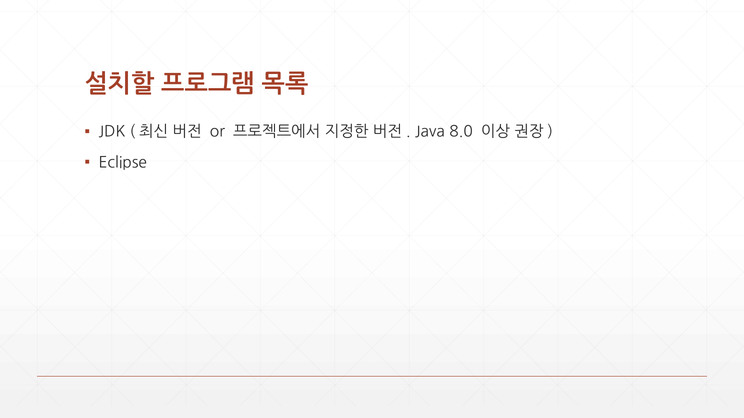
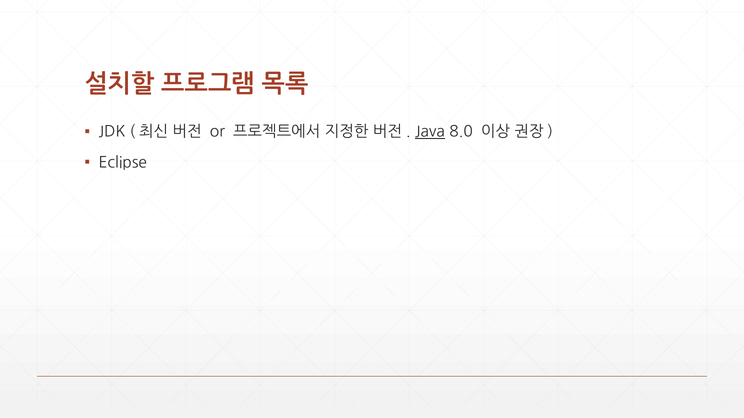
Java underline: none -> present
